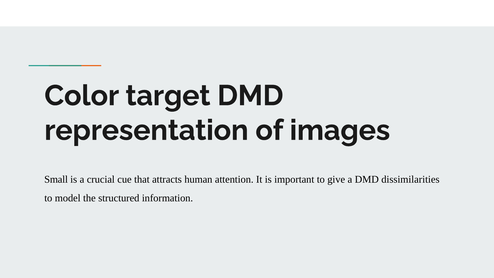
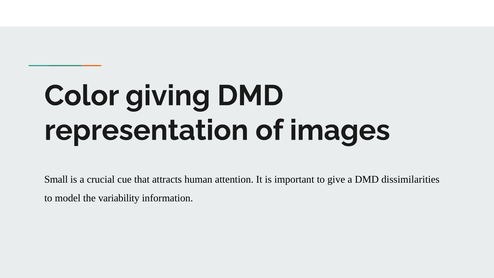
target: target -> giving
structured: structured -> variability
